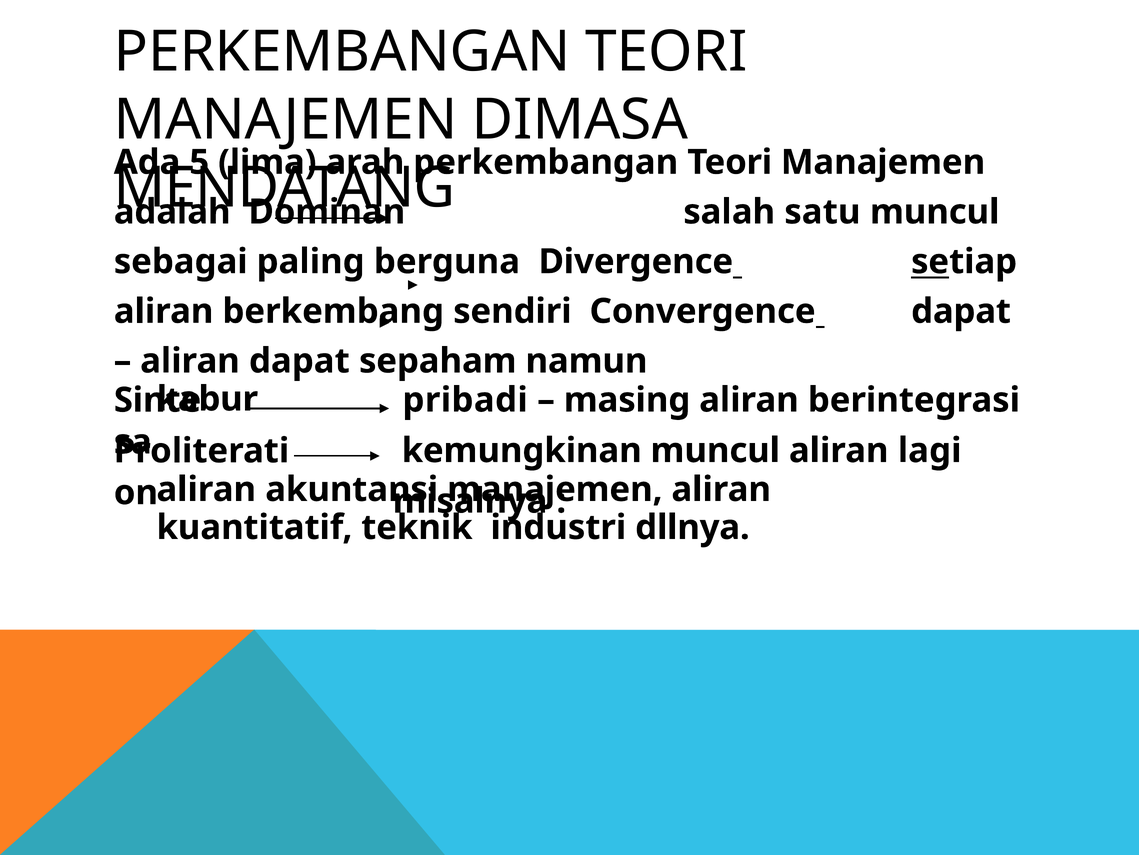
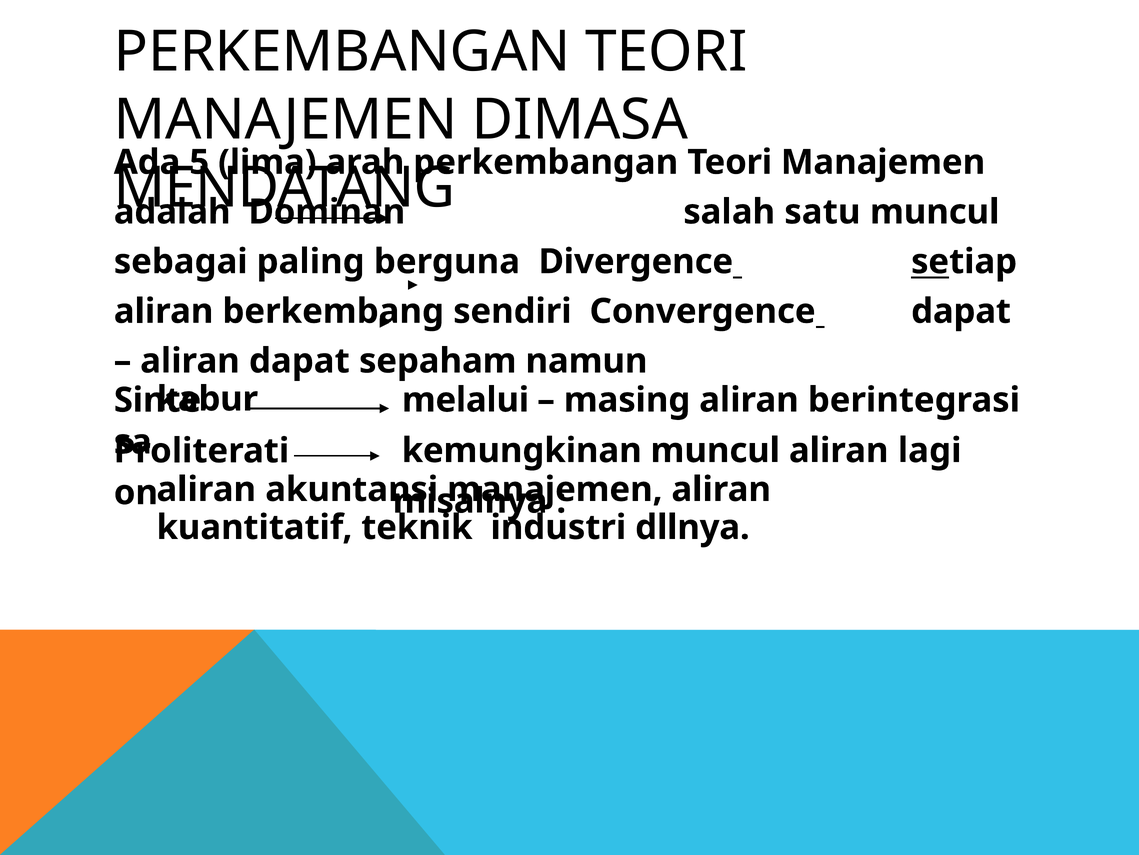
pribadi: pribadi -> melalui
